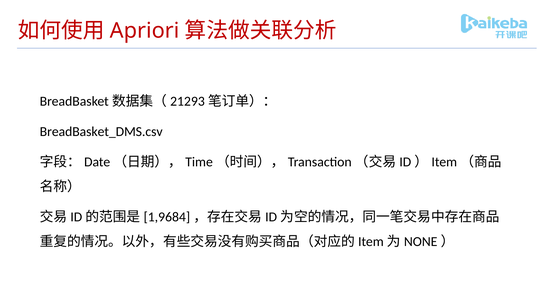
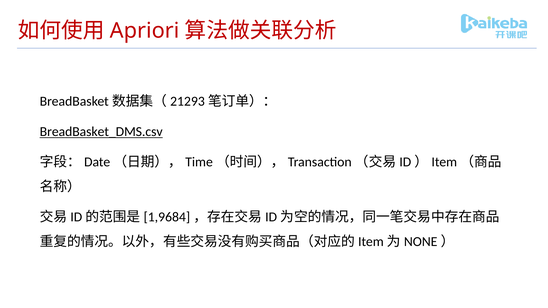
BreadBasket_DMS.csv underline: none -> present
